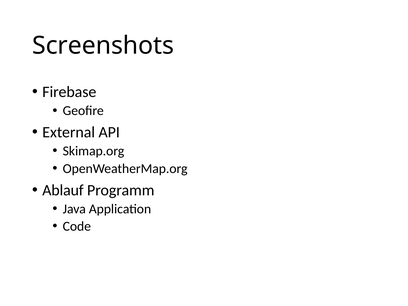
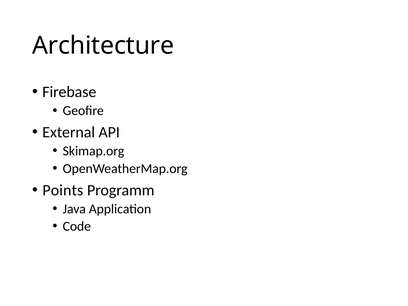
Screenshots: Screenshots -> Architecture
Ablauf: Ablauf -> Points
